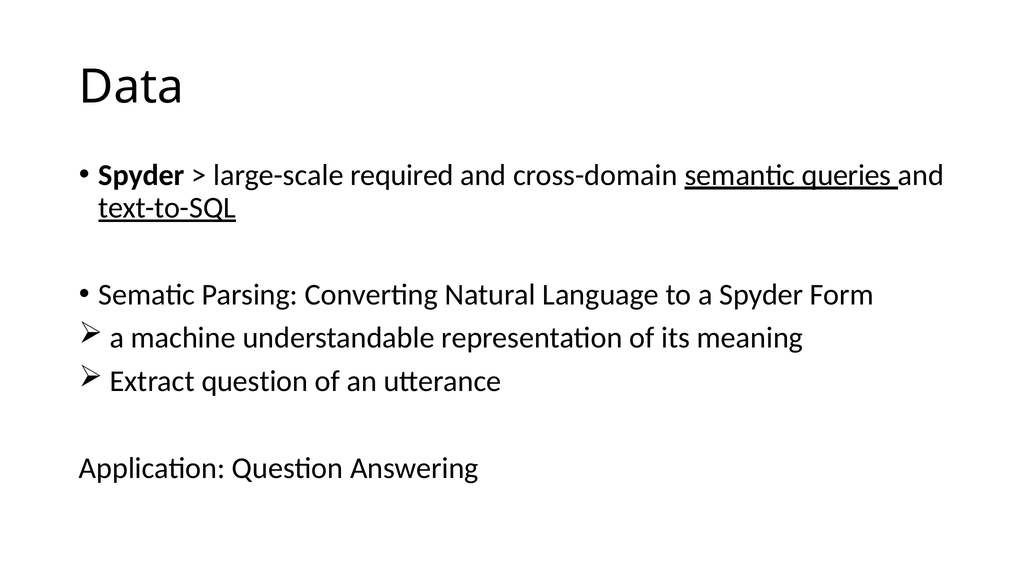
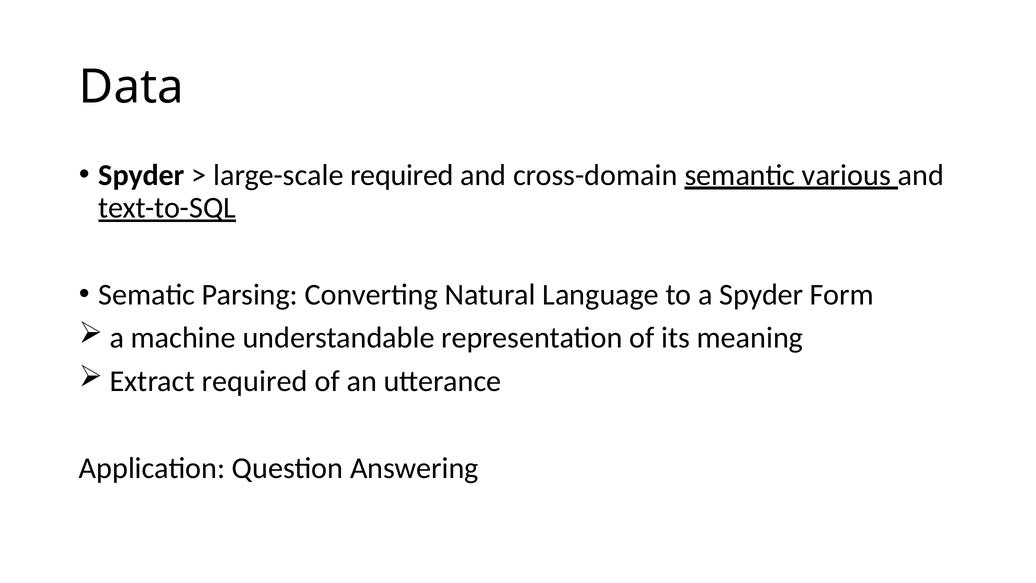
queries: queries -> various
Extract question: question -> required
